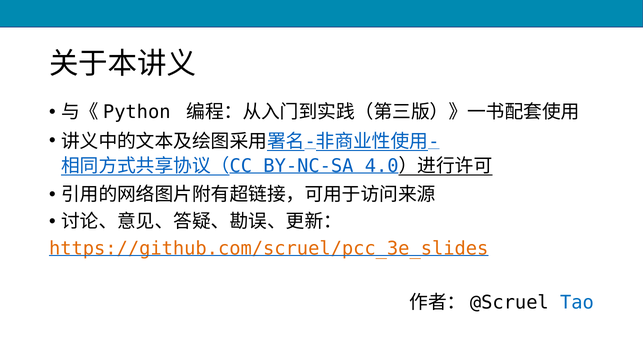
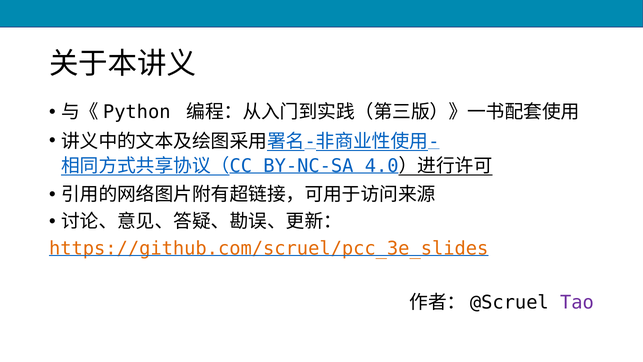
Tao colour: blue -> purple
